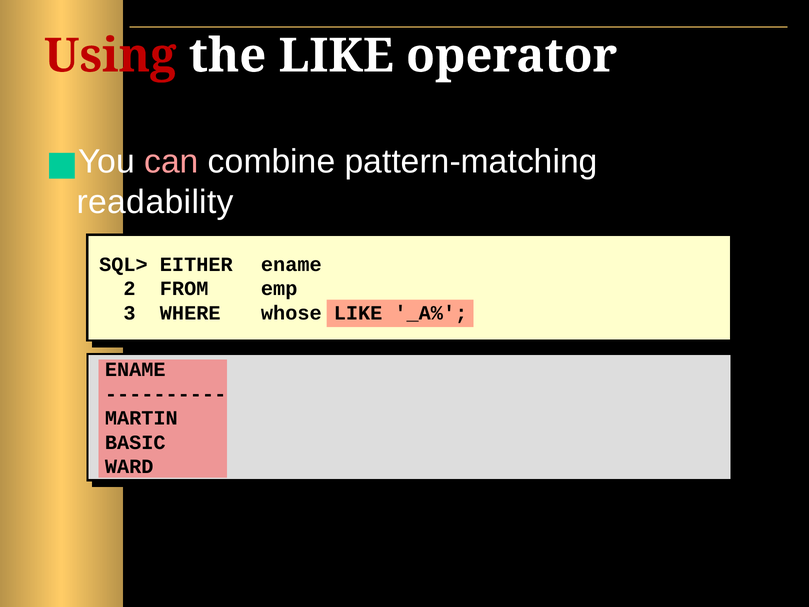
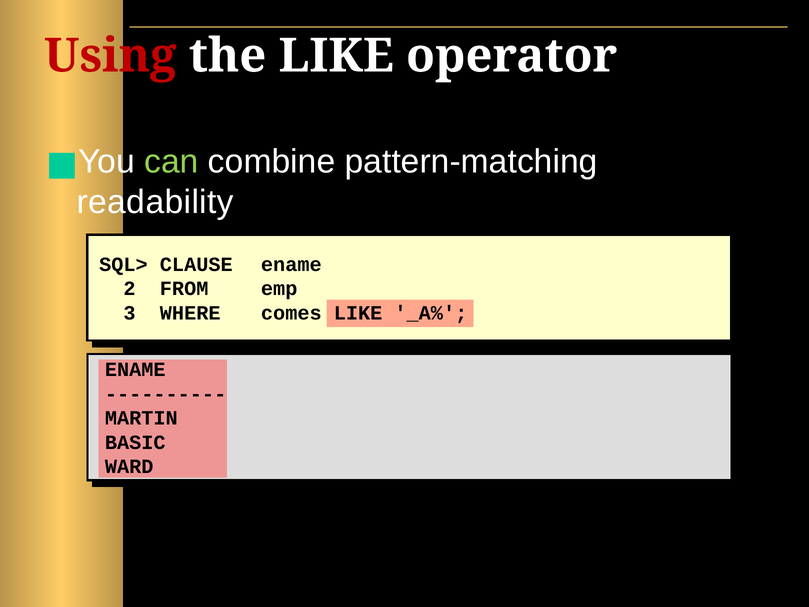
can colour: pink -> light green
EITHER: EITHER -> CLAUSE
whose: whose -> comes
